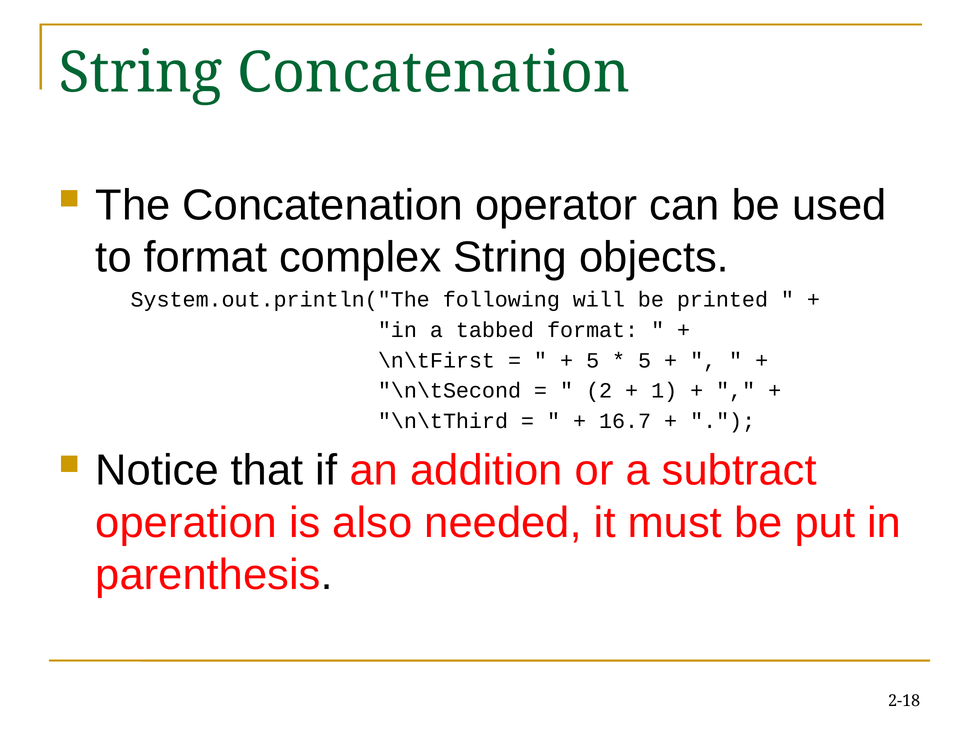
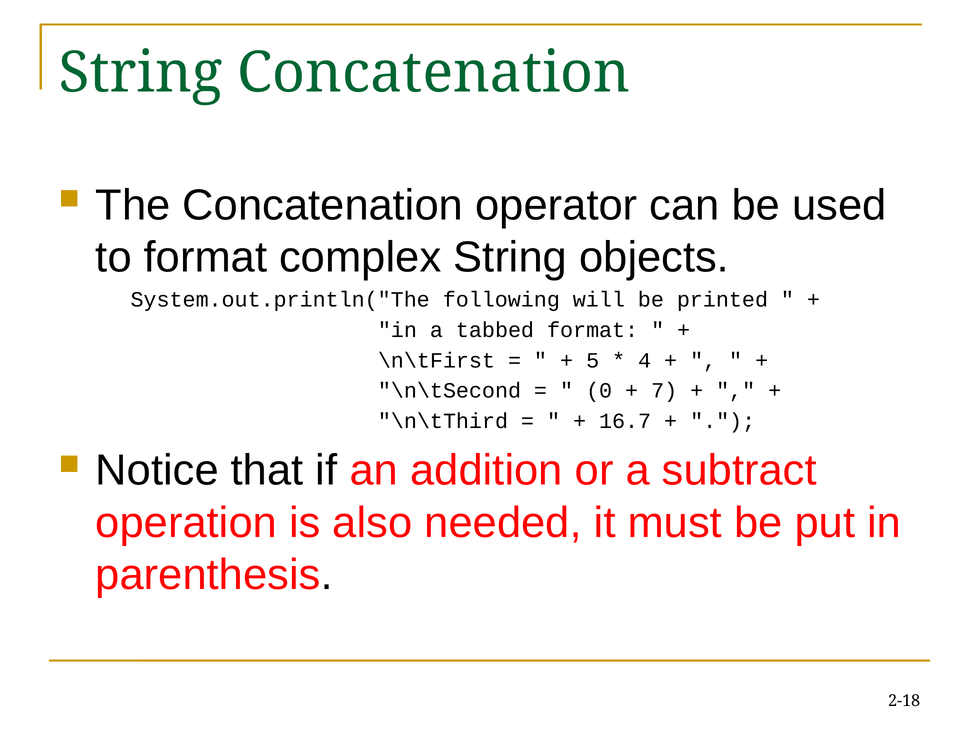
5 at (645, 360): 5 -> 4
2: 2 -> 0
1: 1 -> 7
